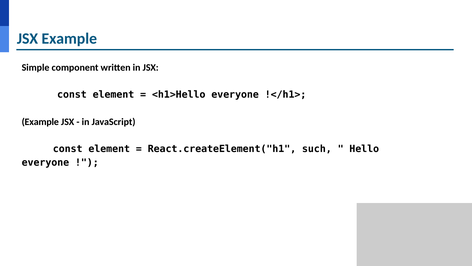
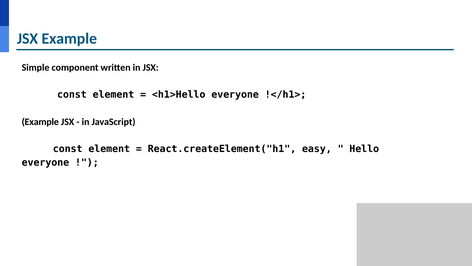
such: such -> easy
